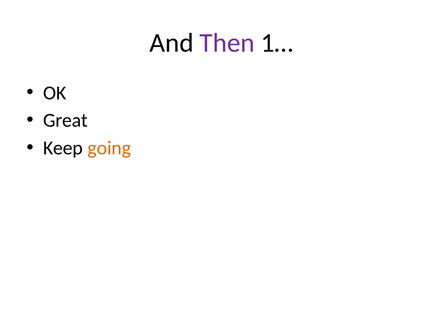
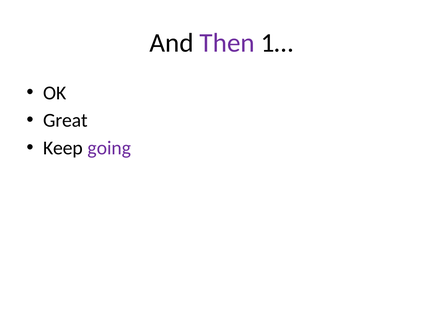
going colour: orange -> purple
